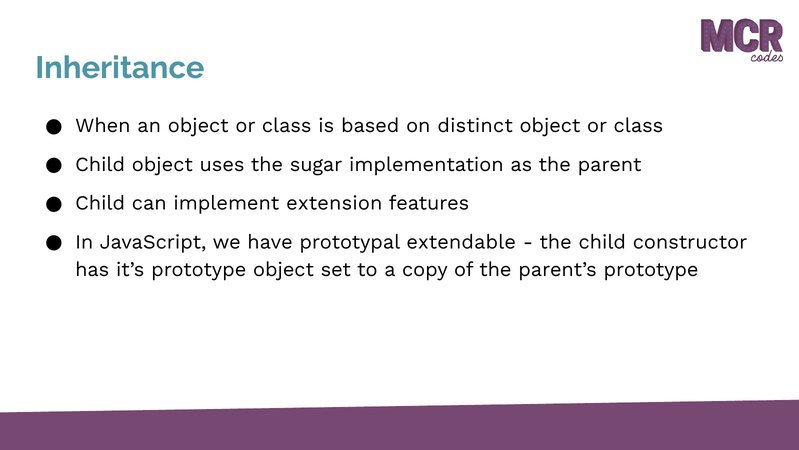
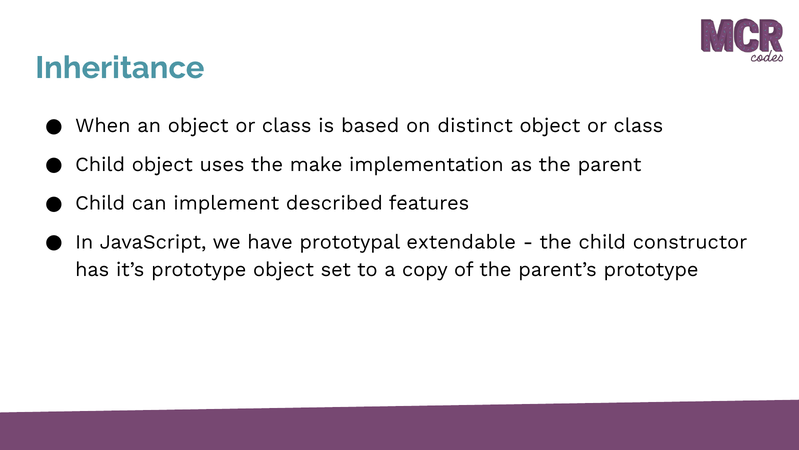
sugar: sugar -> make
extension: extension -> described
